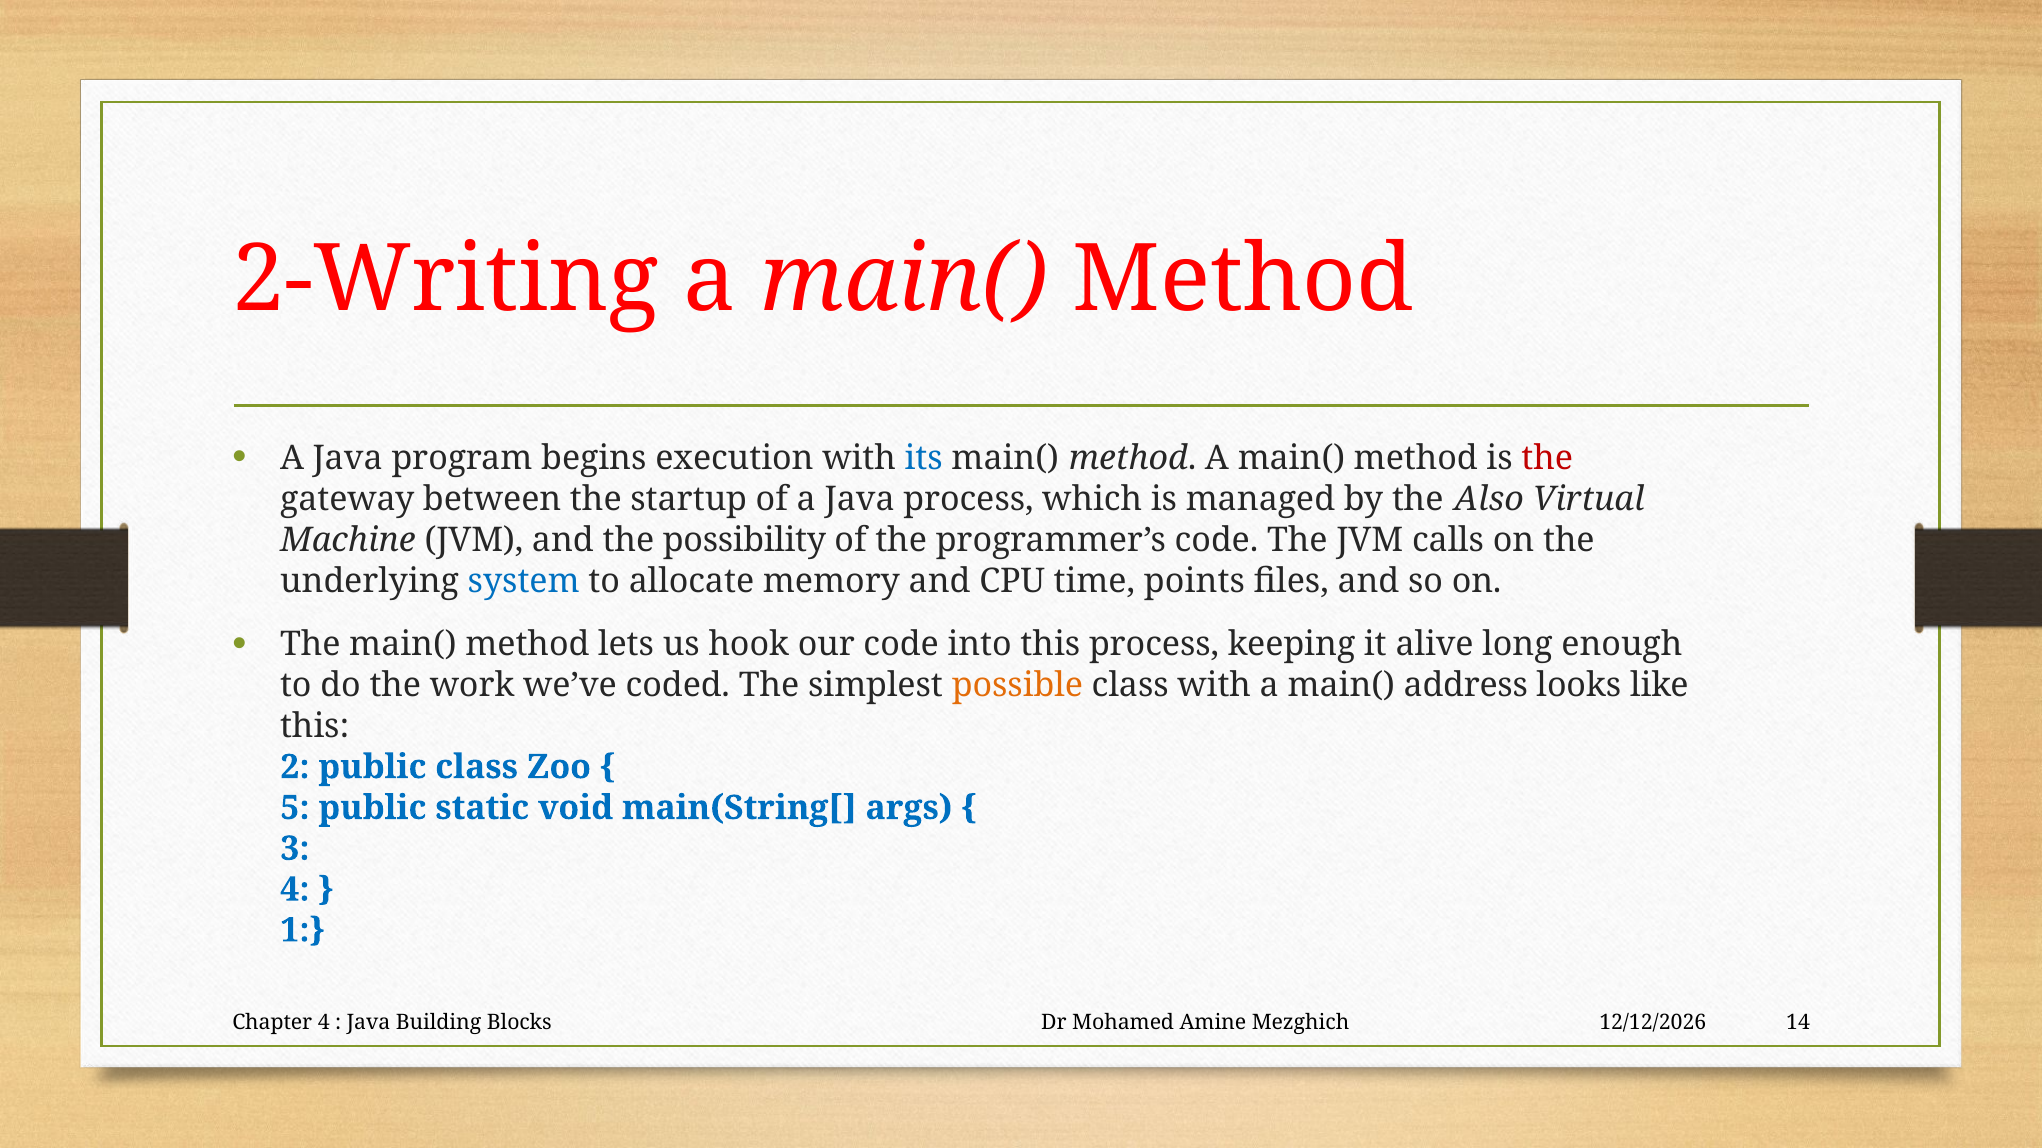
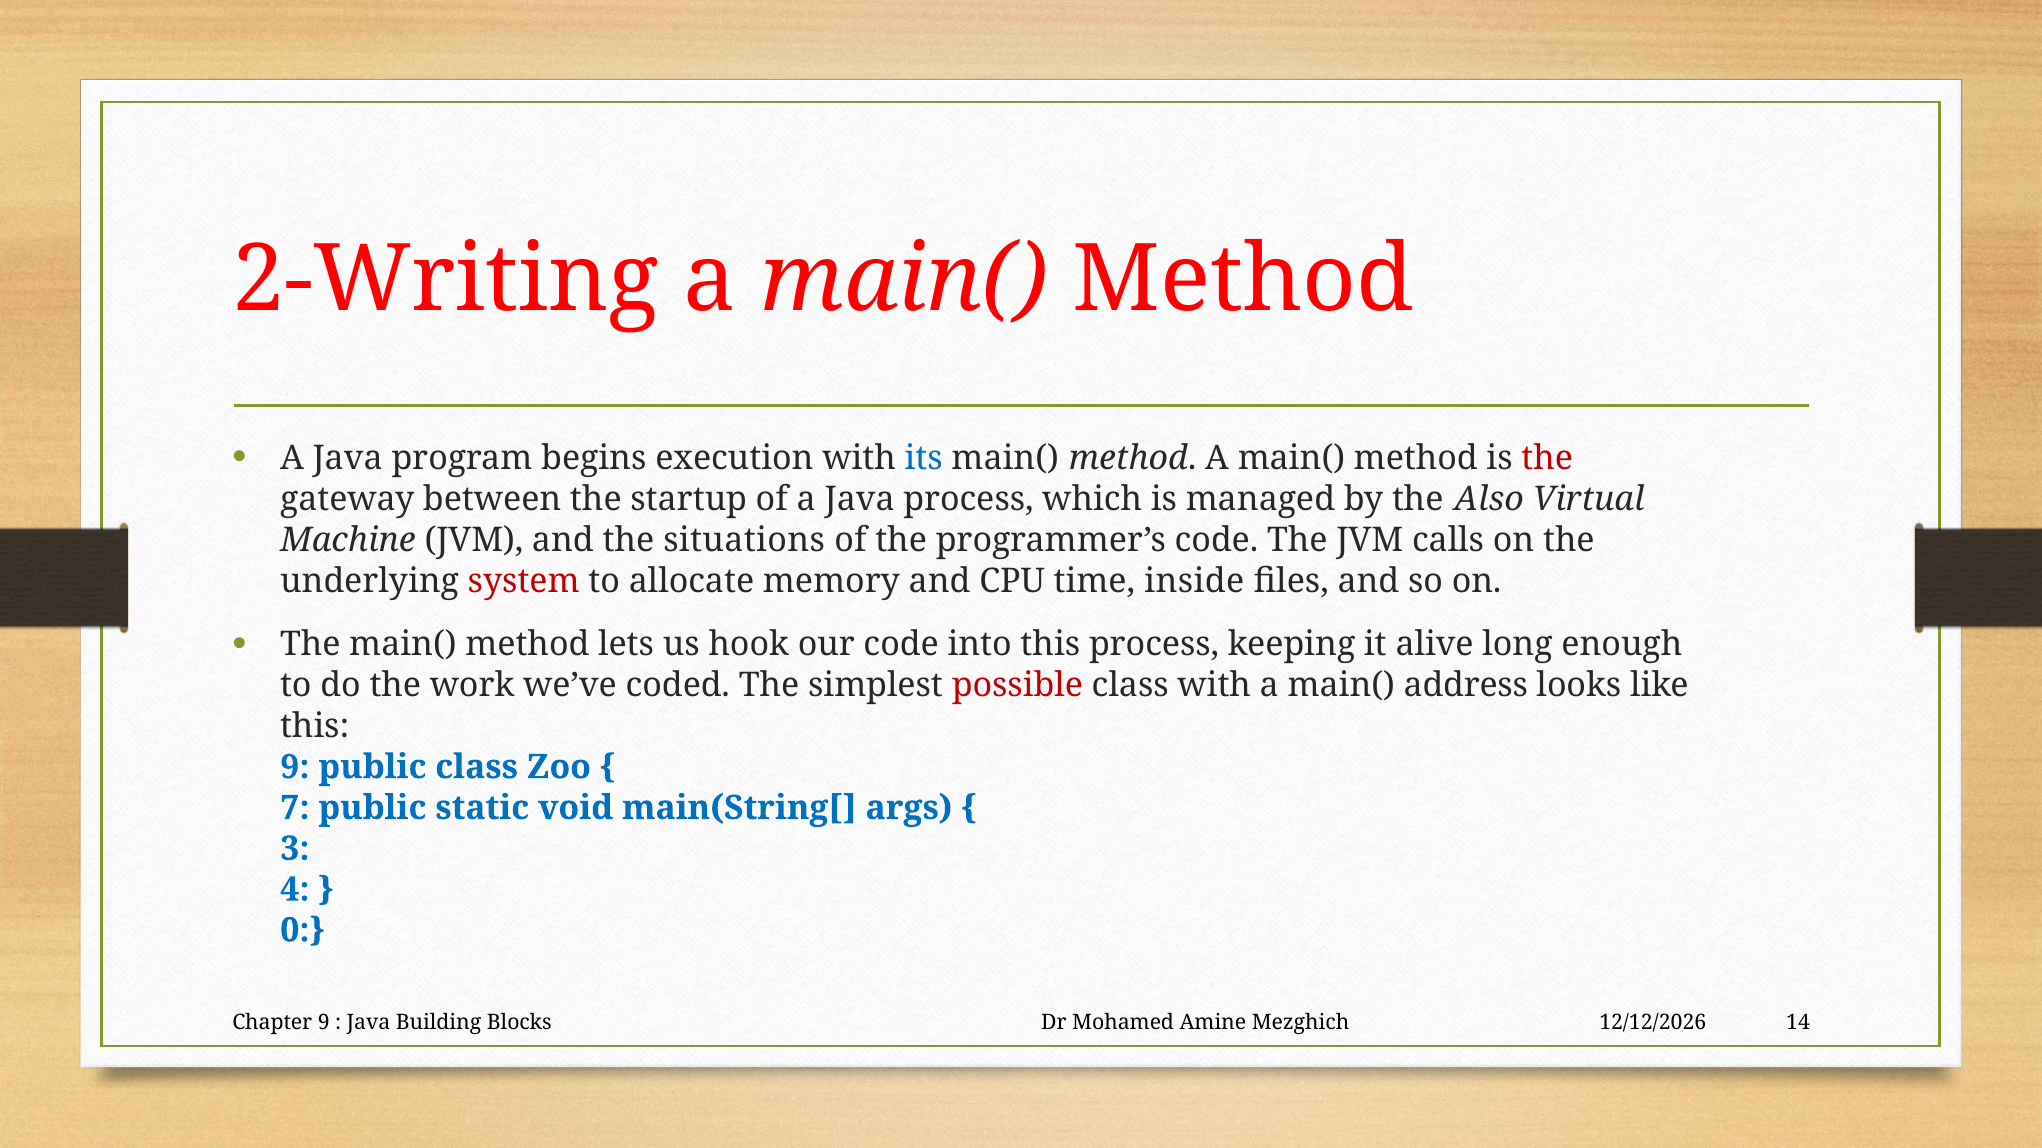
possibility: possibility -> situations
system colour: blue -> red
points: points -> inside
possible colour: orange -> red
2 at (295, 767): 2 -> 9
5: 5 -> 7
1: 1 -> 0
Chapter 4: 4 -> 9
